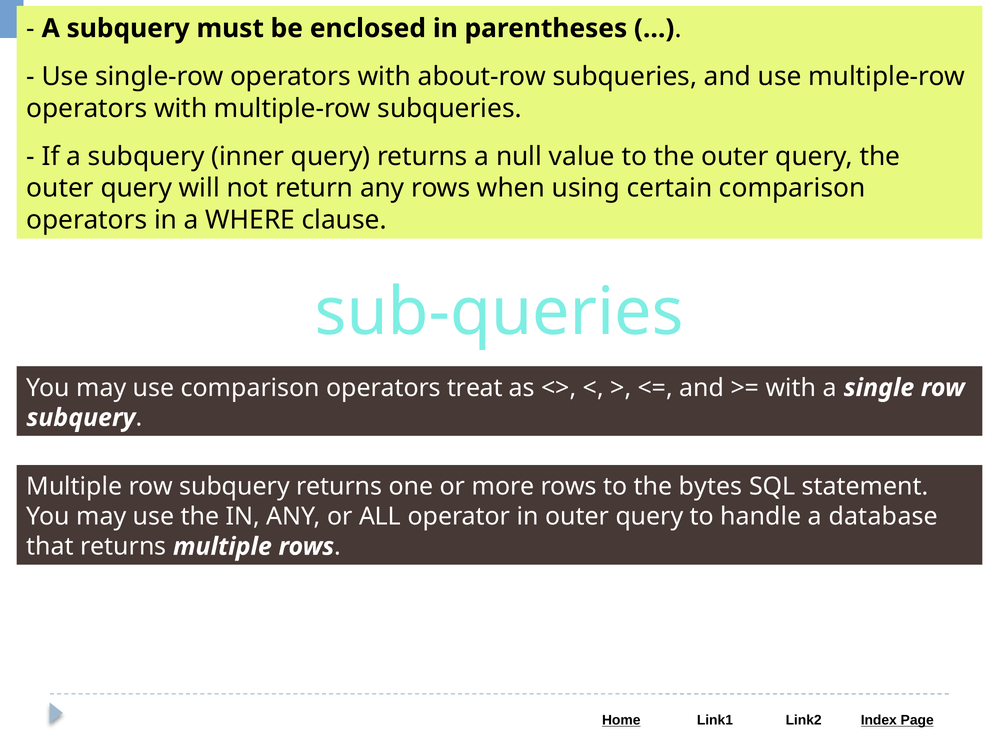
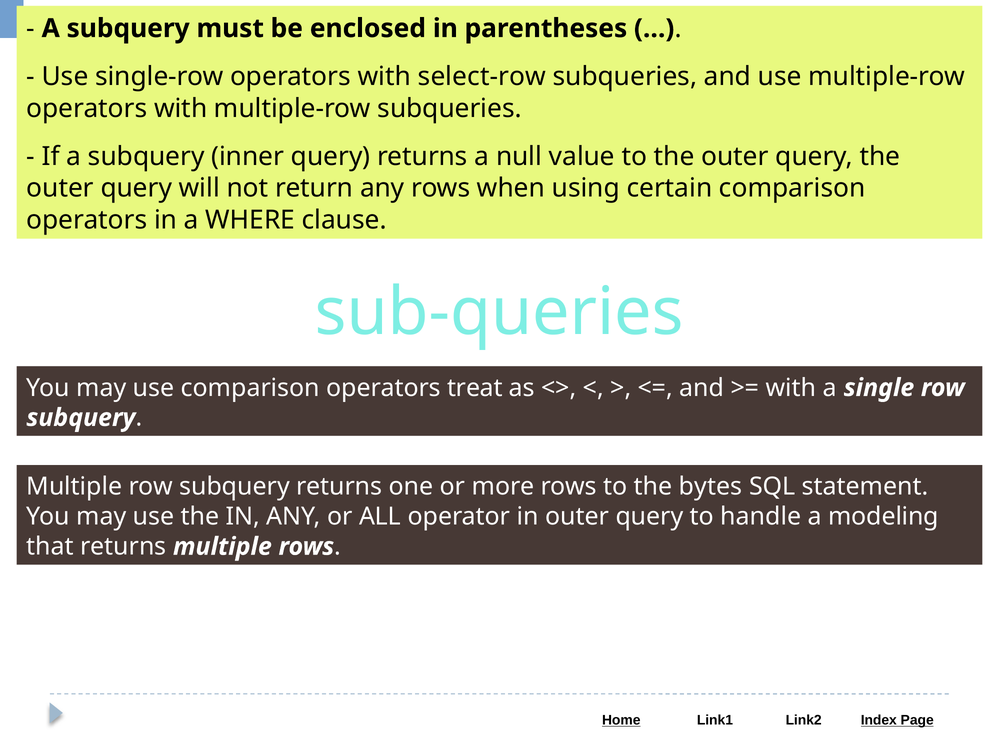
about-row: about-row -> select-row
database: database -> modeling
